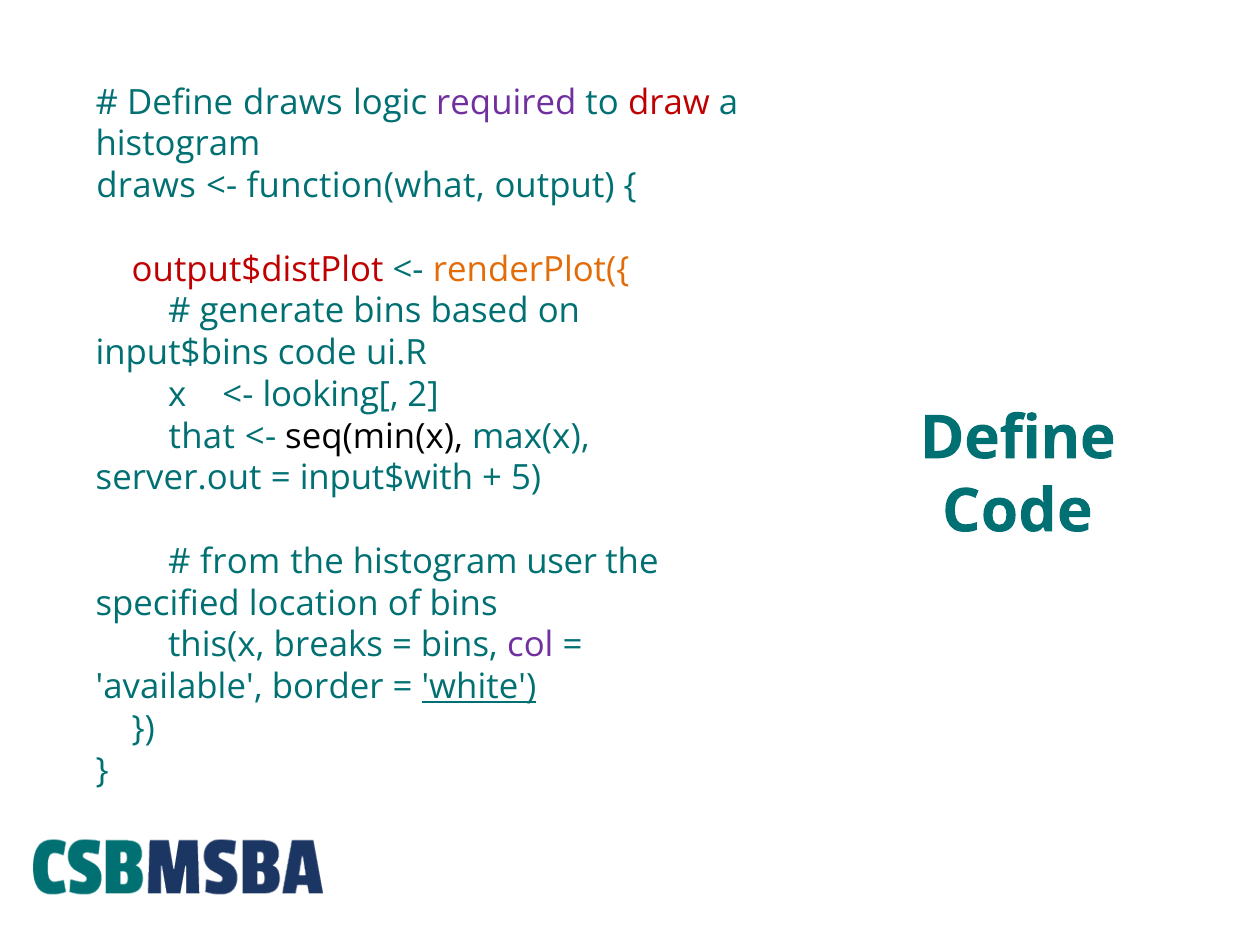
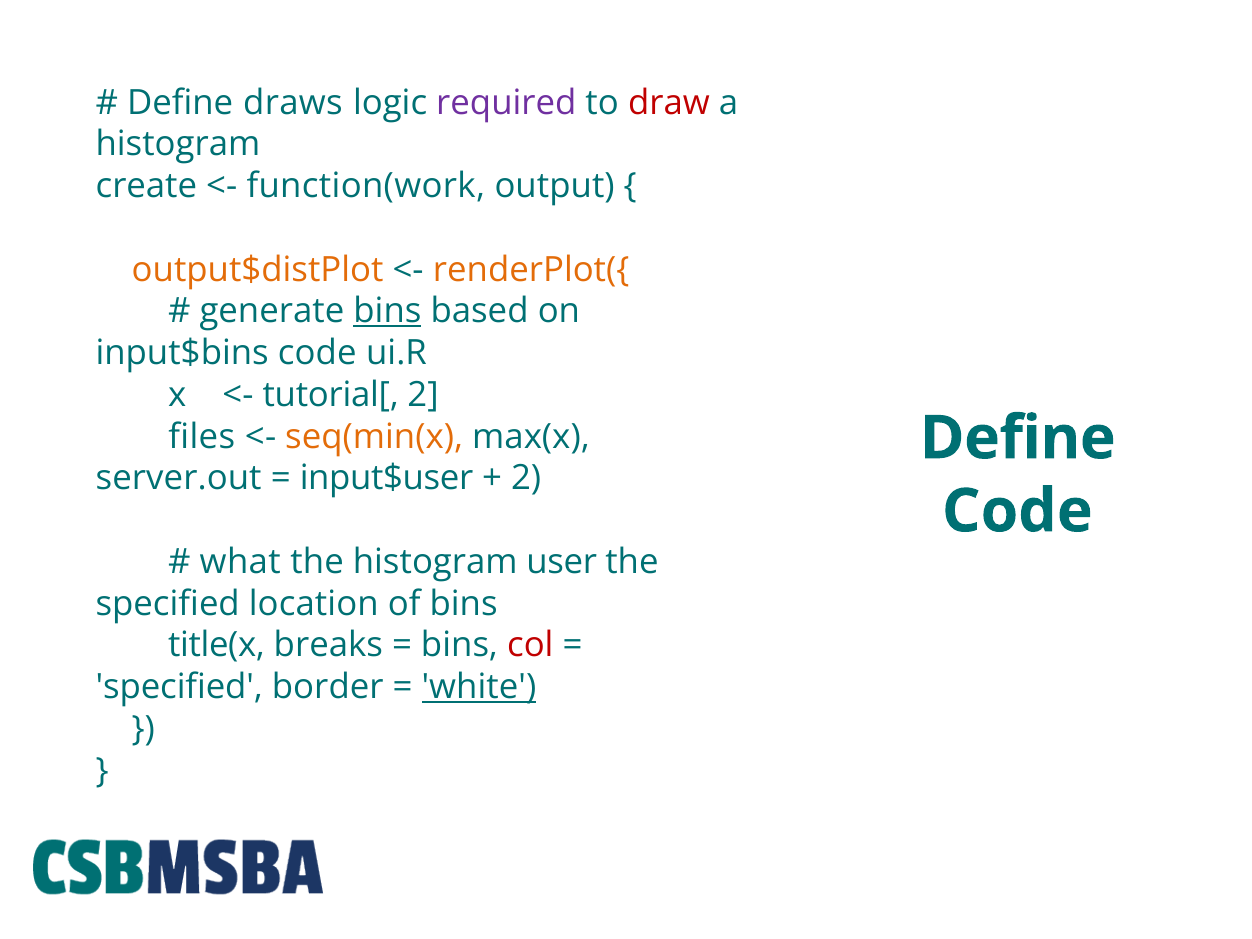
draws at (146, 186): draws -> create
function(what: function(what -> function(work
output$distPlot colour: red -> orange
bins at (387, 311) underline: none -> present
looking[: looking[ -> tutorial[
that: that -> files
seq(min(x colour: black -> orange
input$with: input$with -> input$user
5 at (526, 478): 5 -> 2
from: from -> what
this(x: this(x -> title(x
col colour: purple -> red
available at (179, 687): available -> specified
